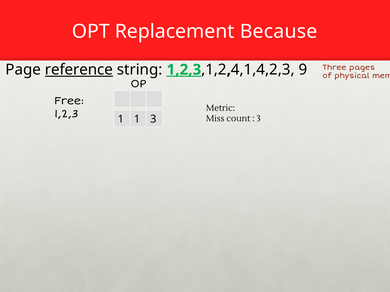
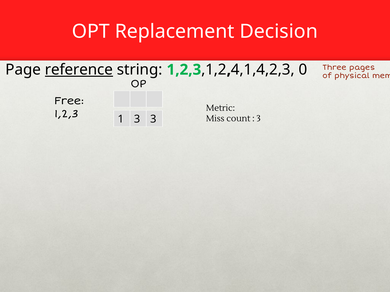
Because: Because -> Decision
1,2,3 at (184, 70) underline: present -> none
9: 9 -> 0
1 1: 1 -> 3
